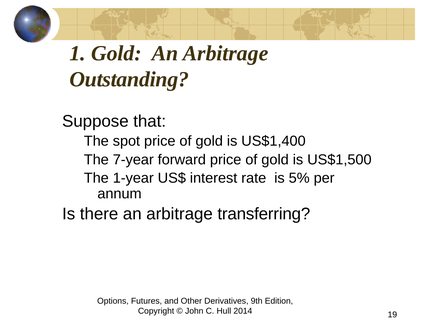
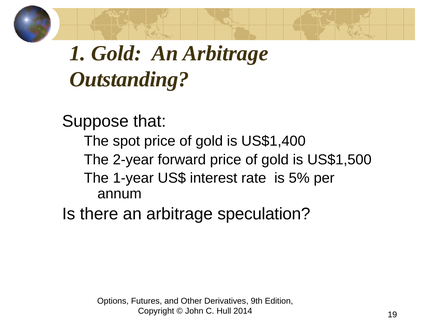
7-year: 7-year -> 2-year
transferring: transferring -> speculation
